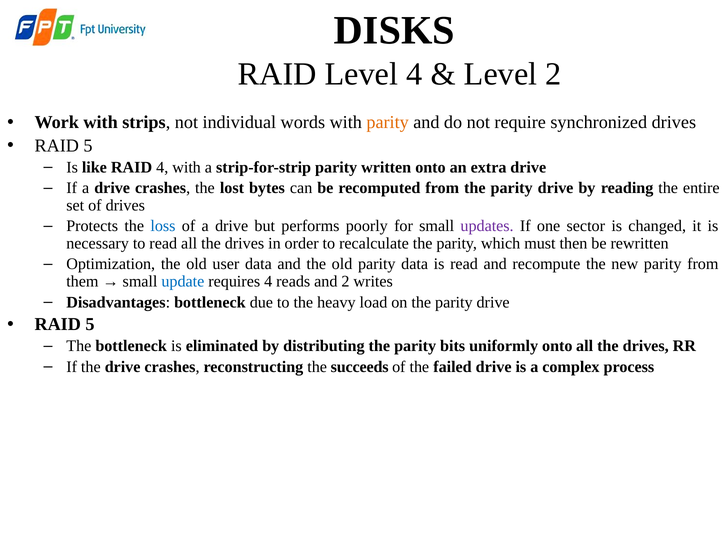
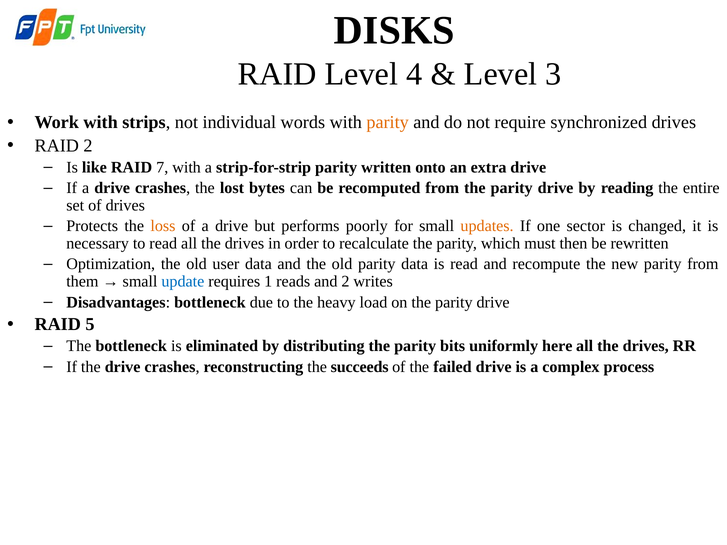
Level 2: 2 -> 3
5 at (88, 146): 5 -> 2
RAID 4: 4 -> 7
loss colour: blue -> orange
updates colour: purple -> orange
requires 4: 4 -> 1
uniformly onto: onto -> here
